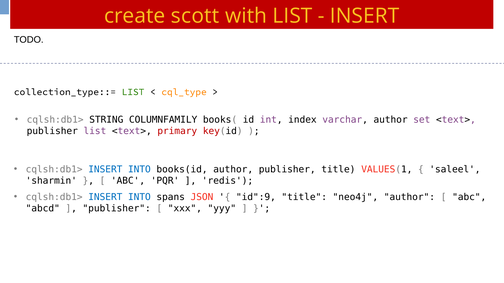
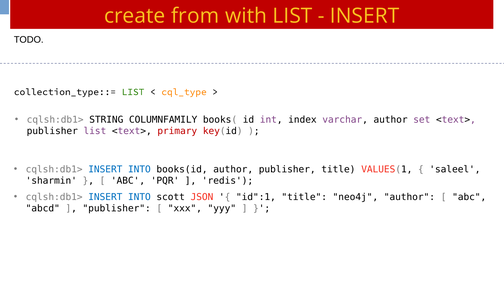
scott: scott -> from
spans: spans -> scott
id":9: id":9 -> id":1
